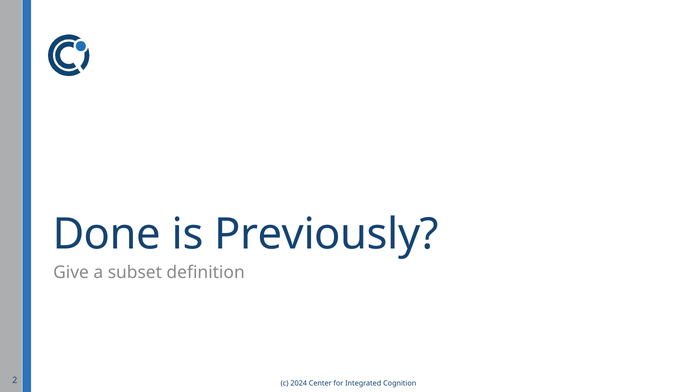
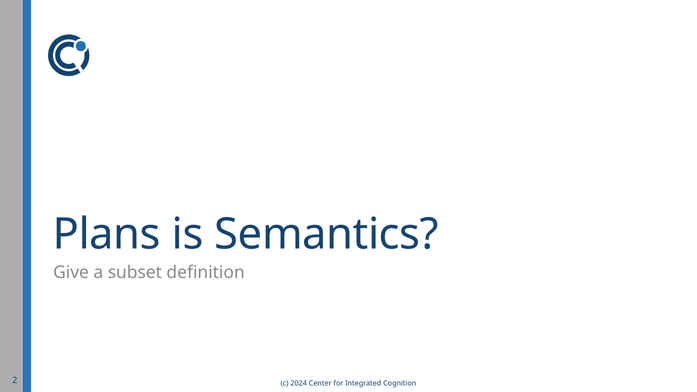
Done: Done -> Plans
Previously: Previously -> Semantics
